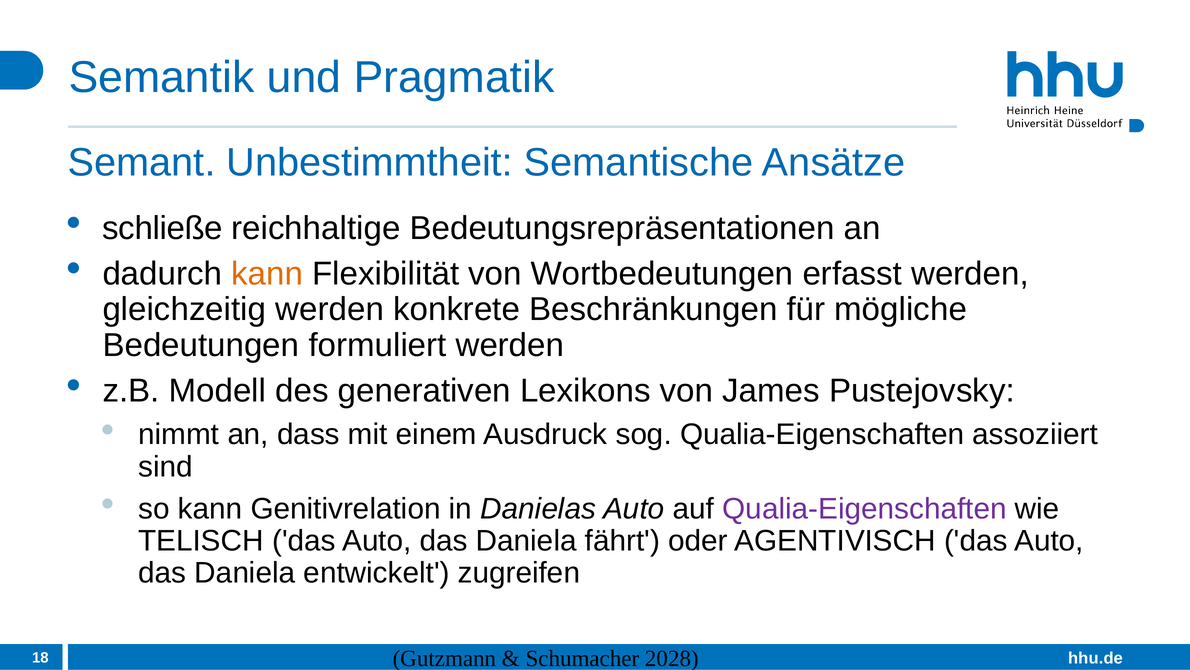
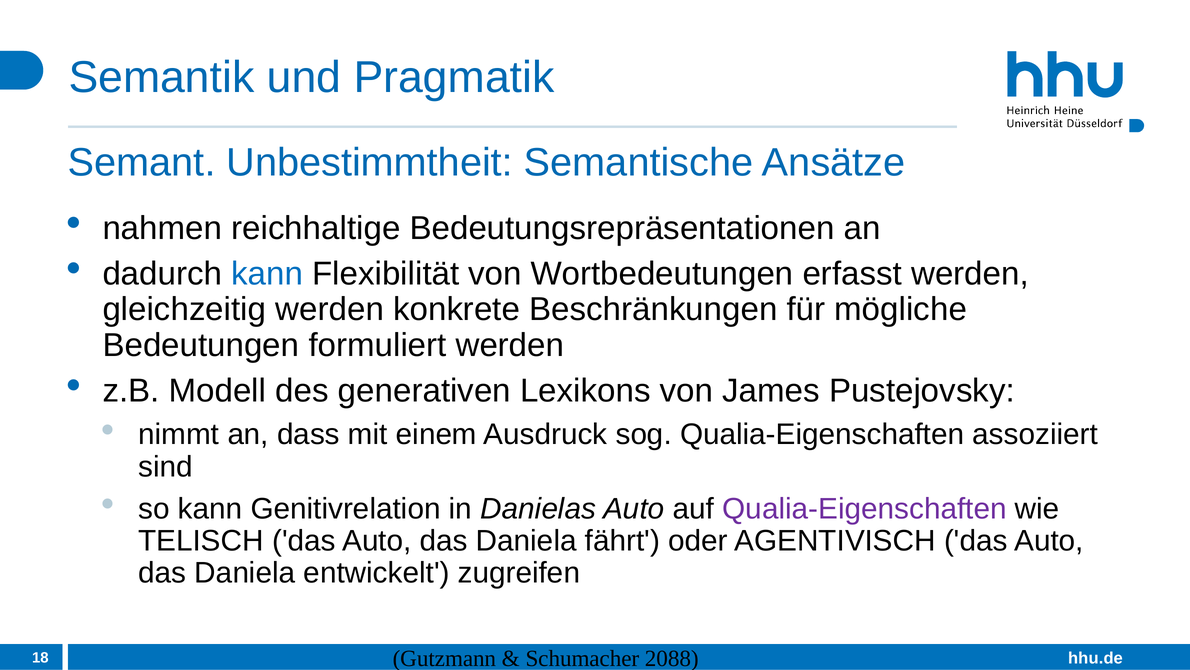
schließe: schließe -> nahmen
kann at (267, 274) colour: orange -> blue
2028: 2028 -> 2088
